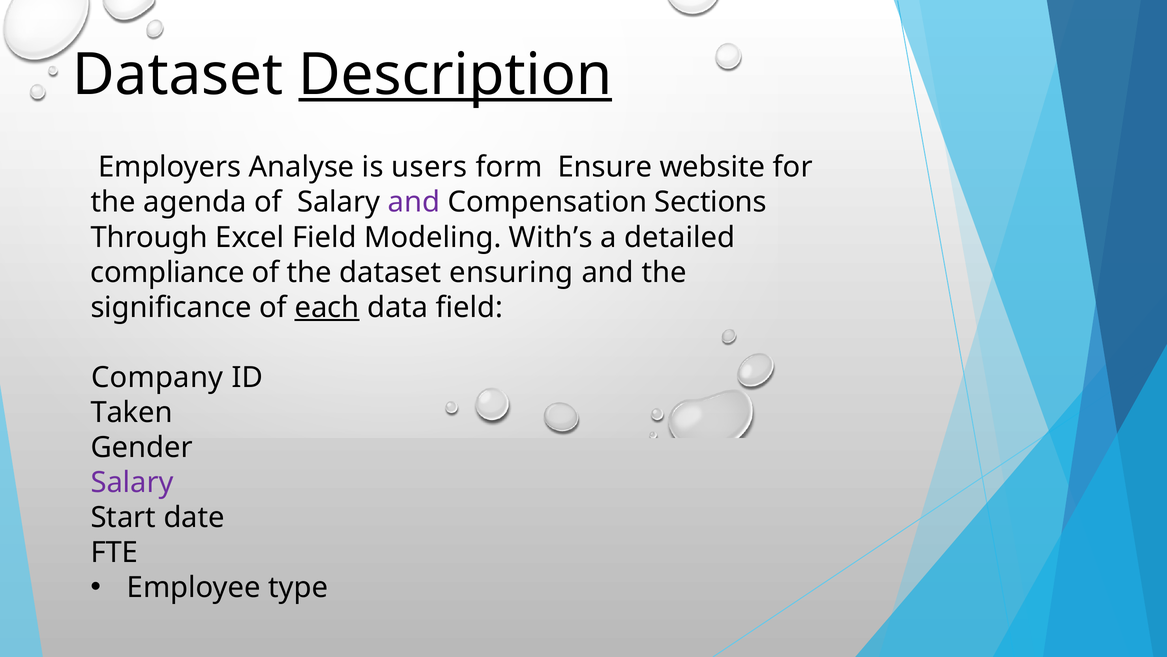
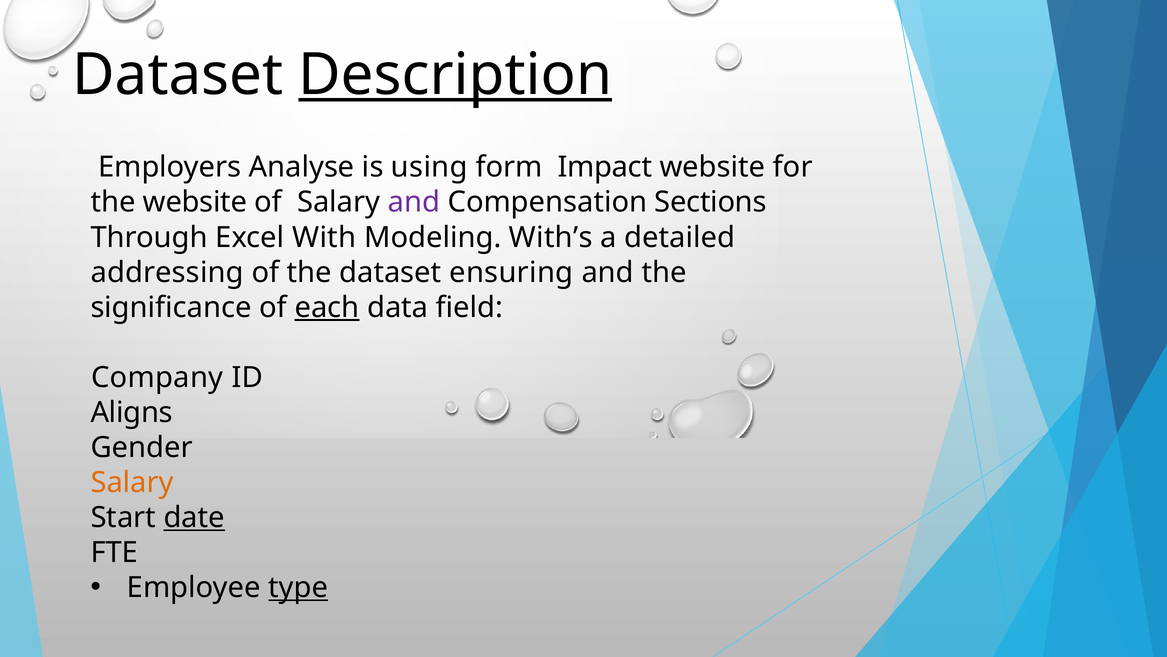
users: users -> using
Ensure: Ensure -> Impact
the agenda: agenda -> website
Excel Field: Field -> With
compliance: compliance -> addressing
Taken: Taken -> Aligns
Salary at (132, 482) colour: purple -> orange
date underline: none -> present
type underline: none -> present
